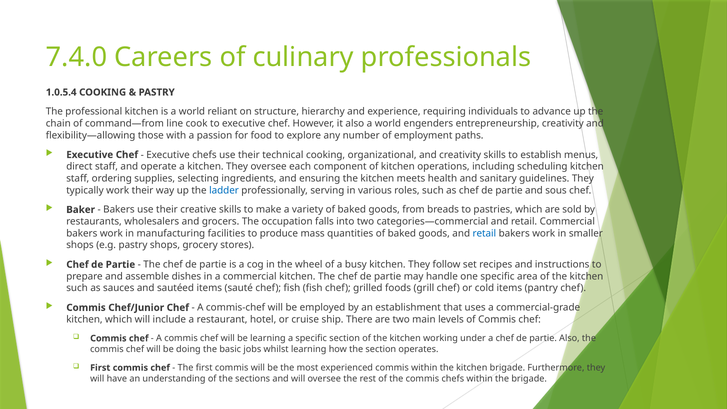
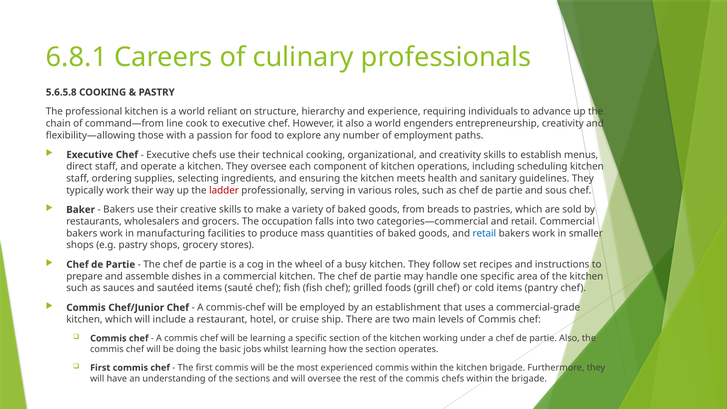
7.4.0: 7.4.0 -> 6.8.1
1.0.5.4: 1.0.5.4 -> 5.6.5.8
ladder colour: blue -> red
